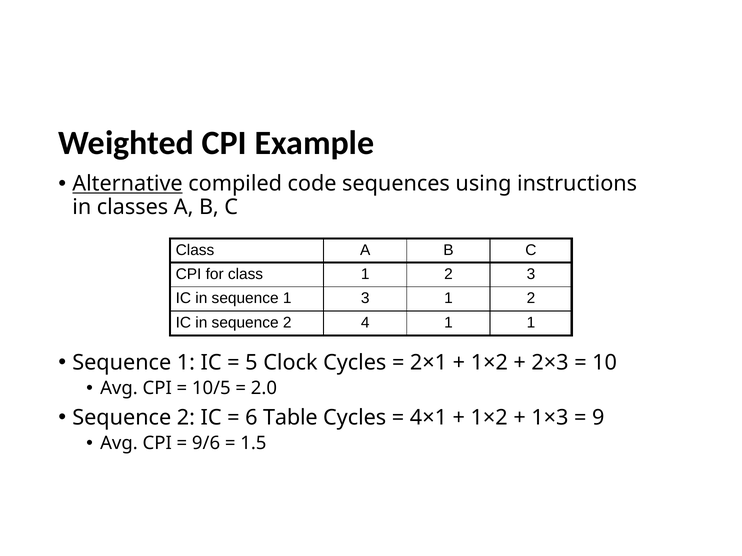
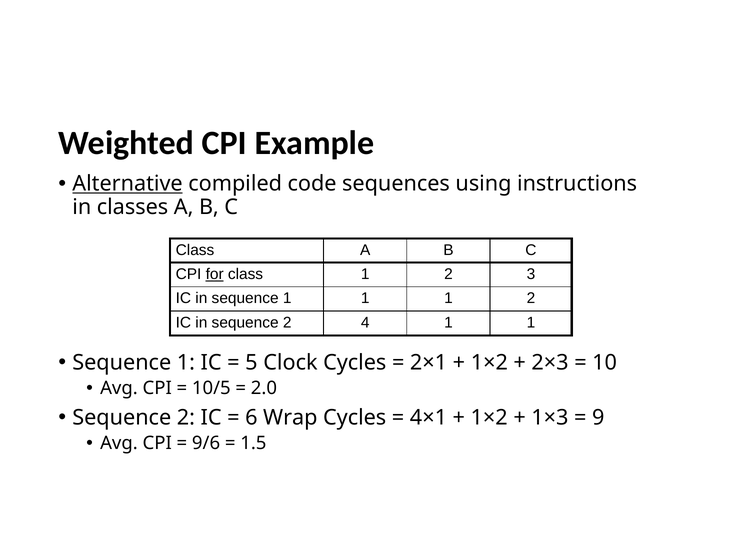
for underline: none -> present
sequence 1 3: 3 -> 1
Table: Table -> Wrap
